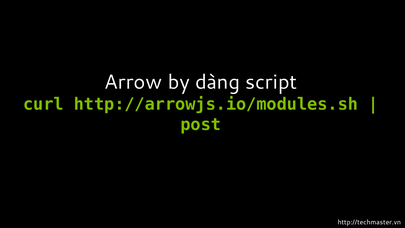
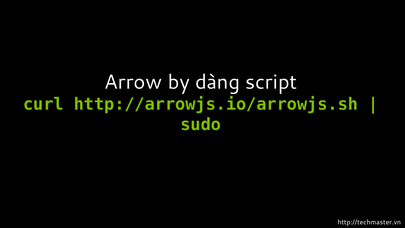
http://arrowjs.io/modules.sh: http://arrowjs.io/modules.sh -> http://arrowjs.io/arrowjs.sh
post: post -> sudo
